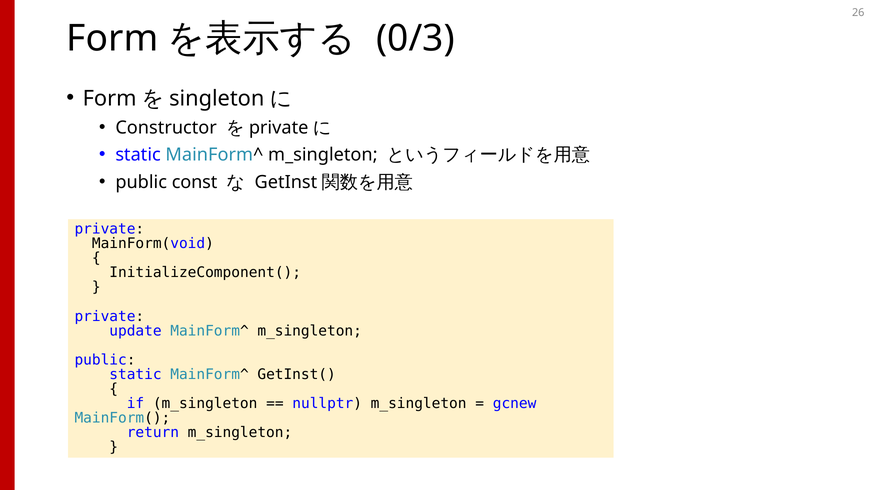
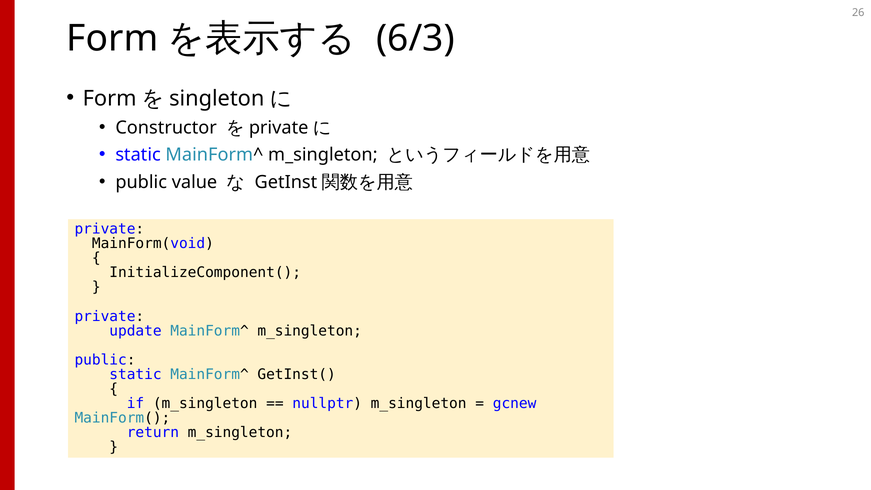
0/3: 0/3 -> 6/3
const: const -> value
